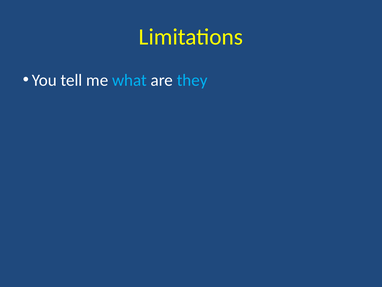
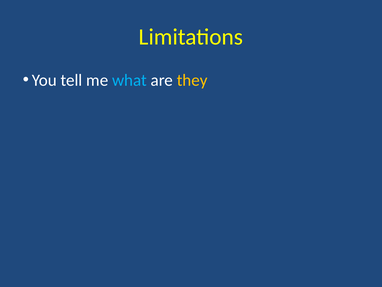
they colour: light blue -> yellow
